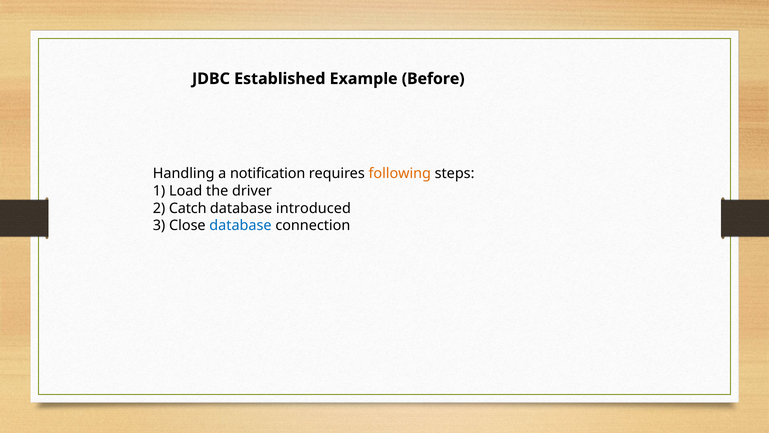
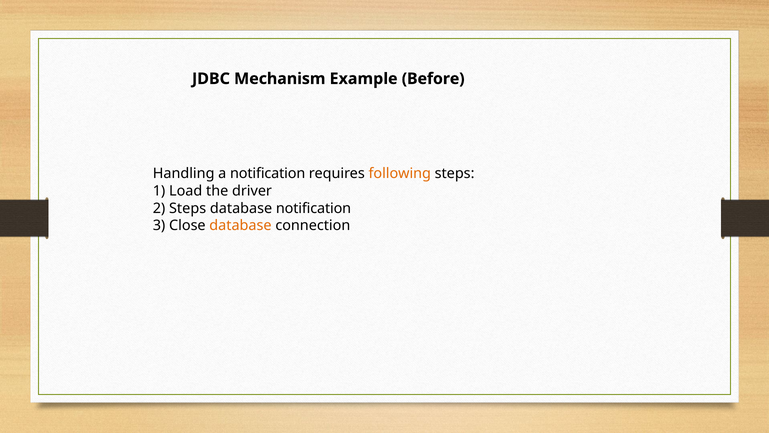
Established: Established -> Mechanism
2 Catch: Catch -> Steps
database introduced: introduced -> notification
database at (240, 225) colour: blue -> orange
